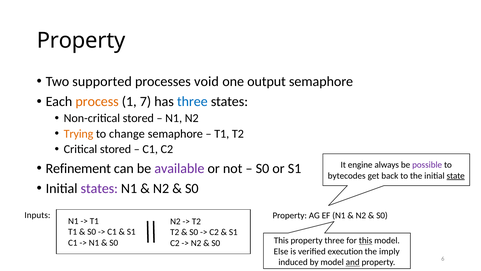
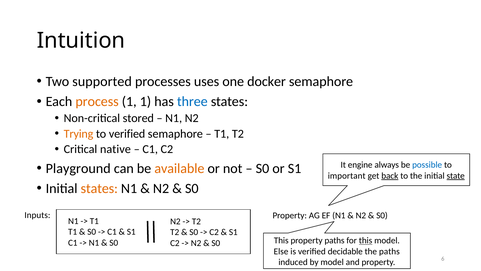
Property at (81, 40): Property -> Intuition
void: void -> uses
output: output -> docker
1 7: 7 -> 1
to change: change -> verified
Critical stored: stored -> native
possible colour: purple -> blue
Refinement: Refinement -> Playground
available colour: purple -> orange
bytecodes: bytecodes -> important
back underline: none -> present
states at (99, 188) colour: purple -> orange
property three: three -> paths
execution: execution -> decidable
the imply: imply -> paths
and underline: present -> none
